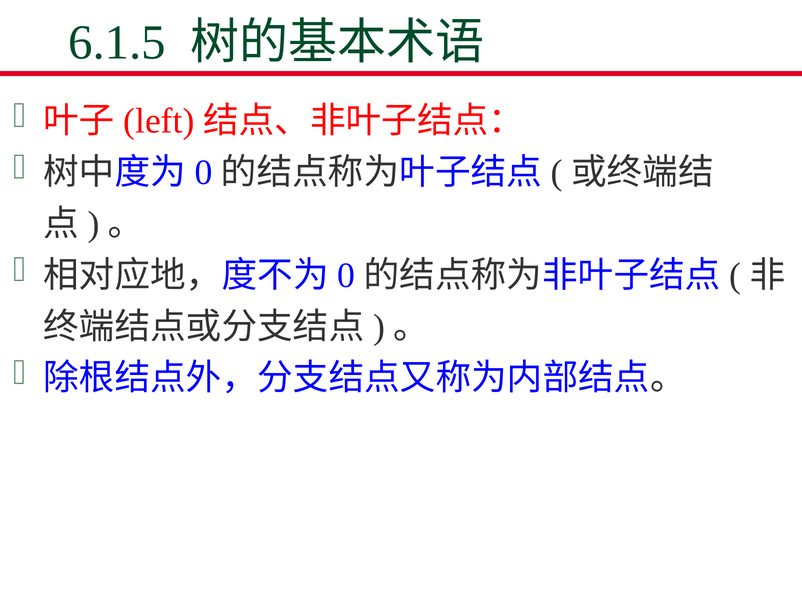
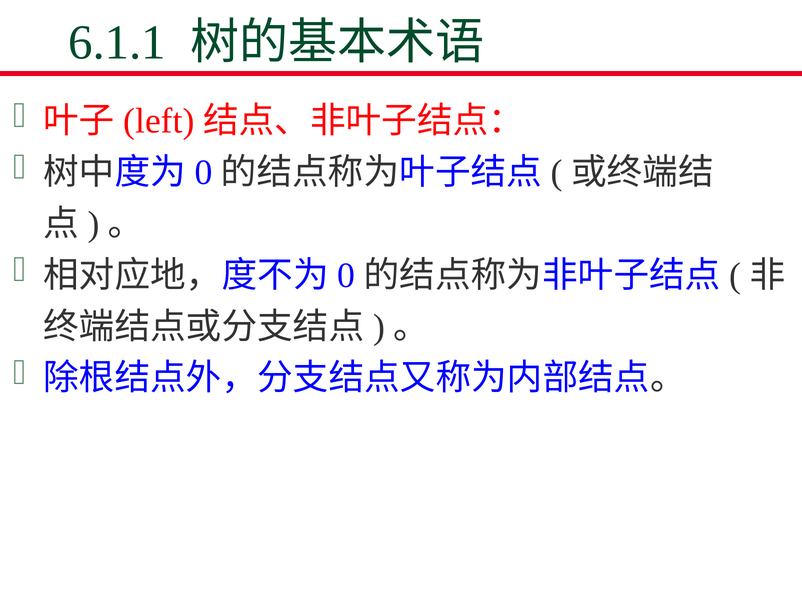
6.1.5: 6.1.5 -> 6.1.1
